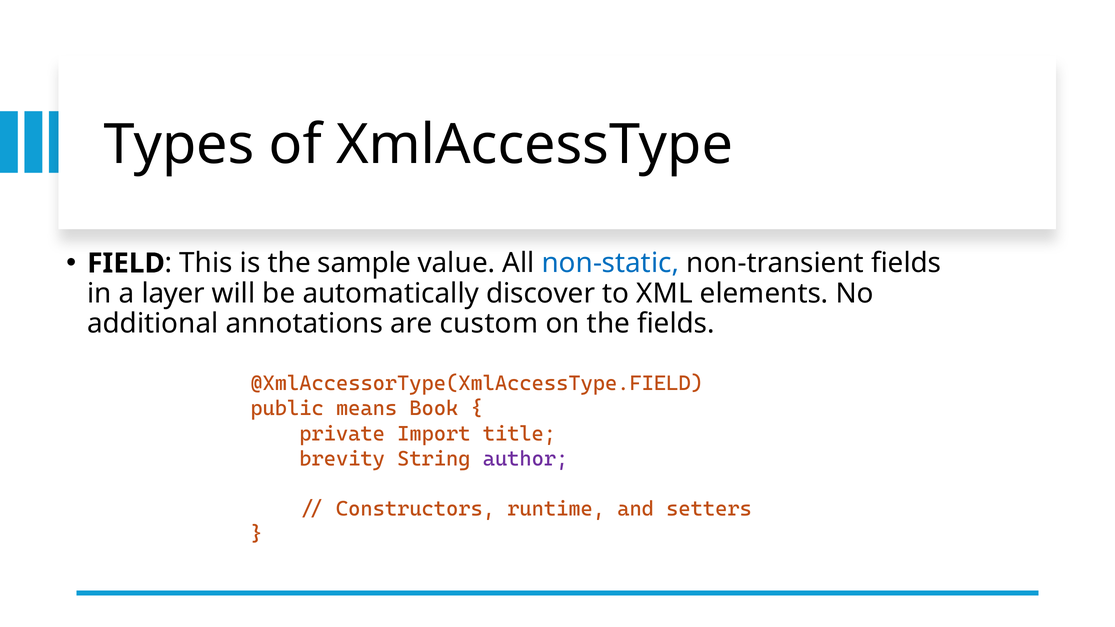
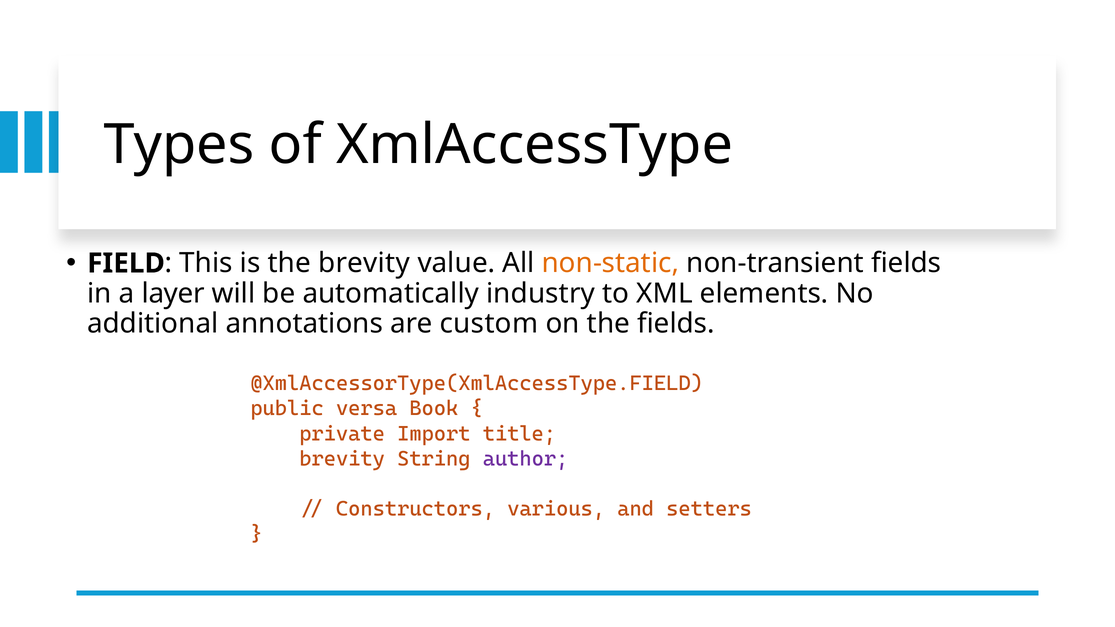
the sample: sample -> brevity
non-static colour: blue -> orange
discover: discover -> industry
means: means -> versa
runtime: runtime -> various
